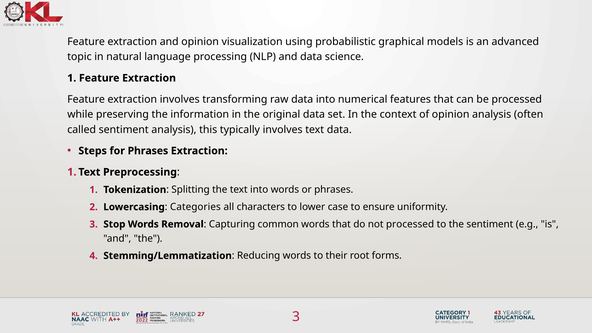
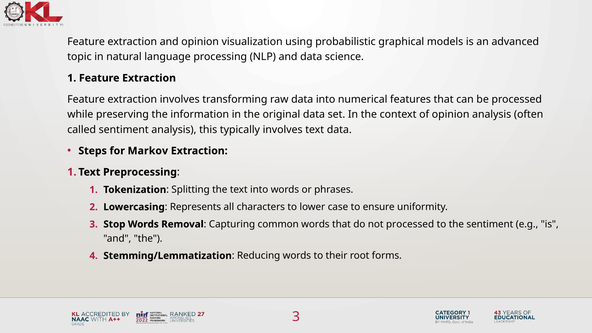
for Phrases: Phrases -> Markov
Categories: Categories -> Represents
